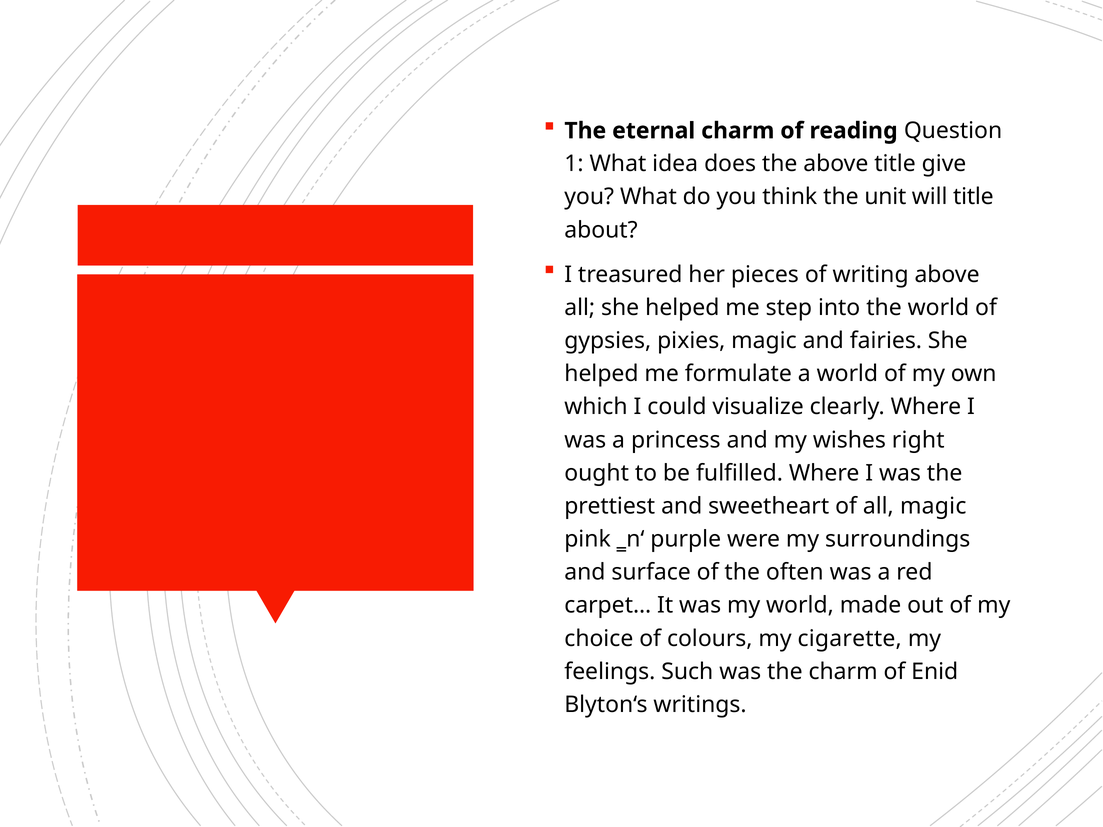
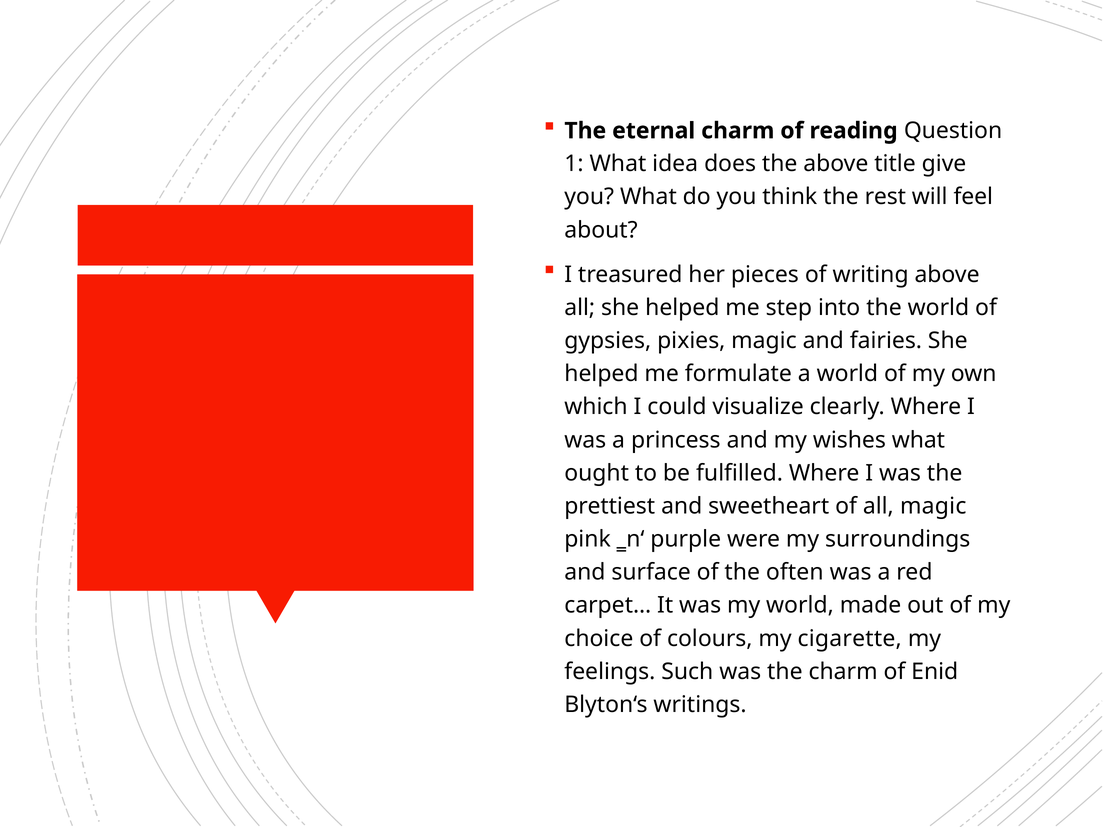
unit: unit -> rest
will title: title -> feel
wishes right: right -> what
